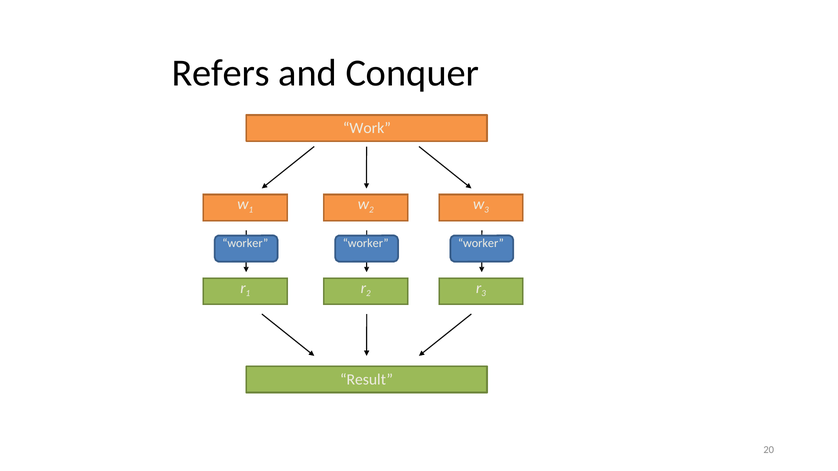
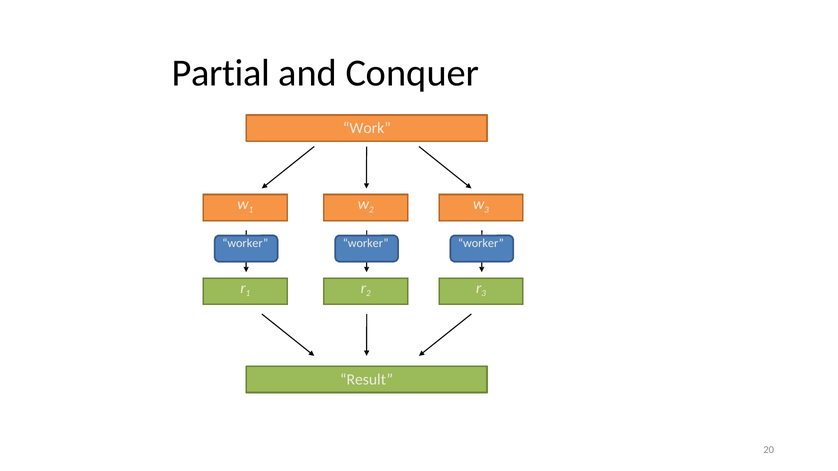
Refers: Refers -> Partial
